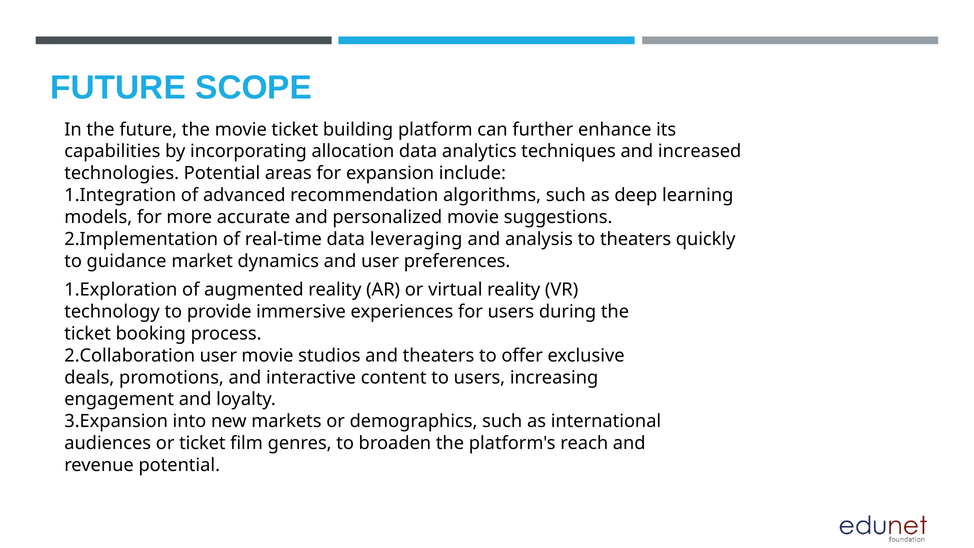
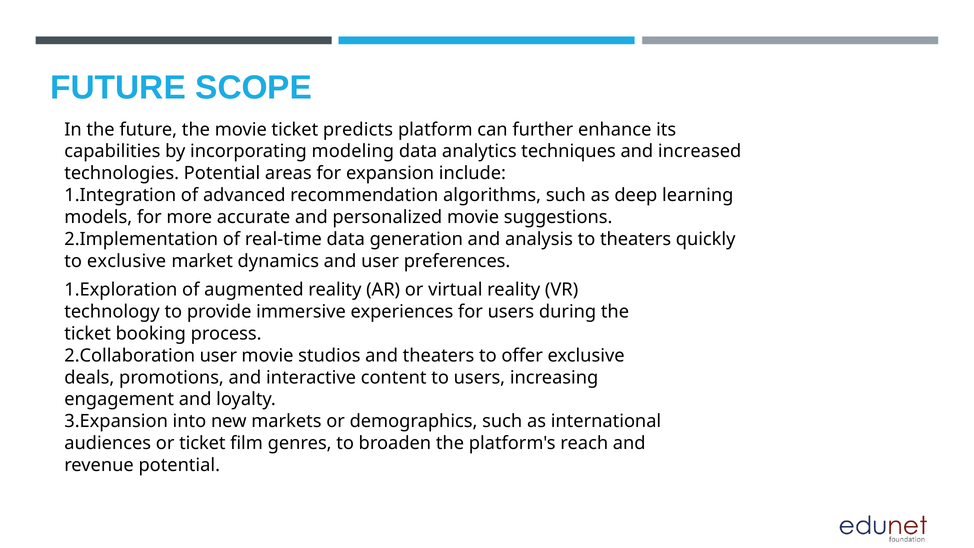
building: building -> predicts
allocation: allocation -> modeling
leveraging: leveraging -> generation
to guidance: guidance -> exclusive
